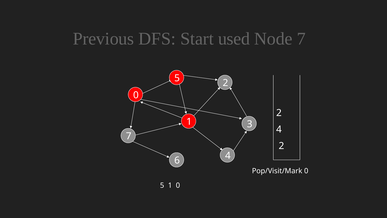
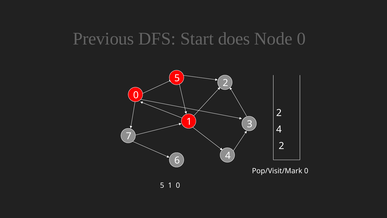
used: used -> does
Node 7: 7 -> 0
